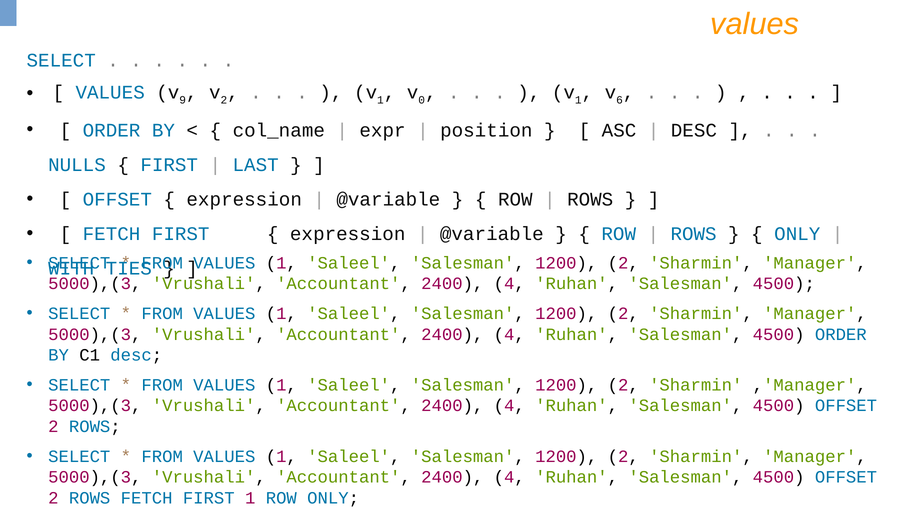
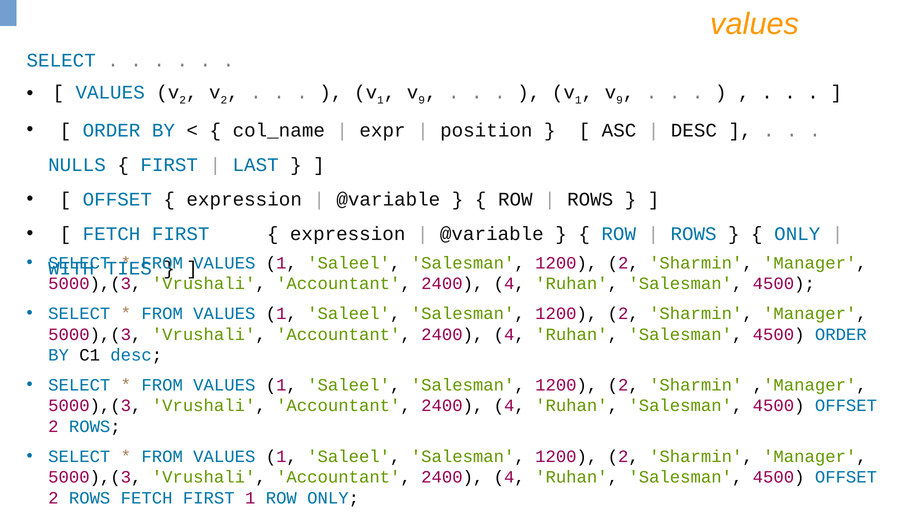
9 at (183, 100): 9 -> 2
0 at (422, 100): 0 -> 9
6 at (619, 100): 6 -> 9
